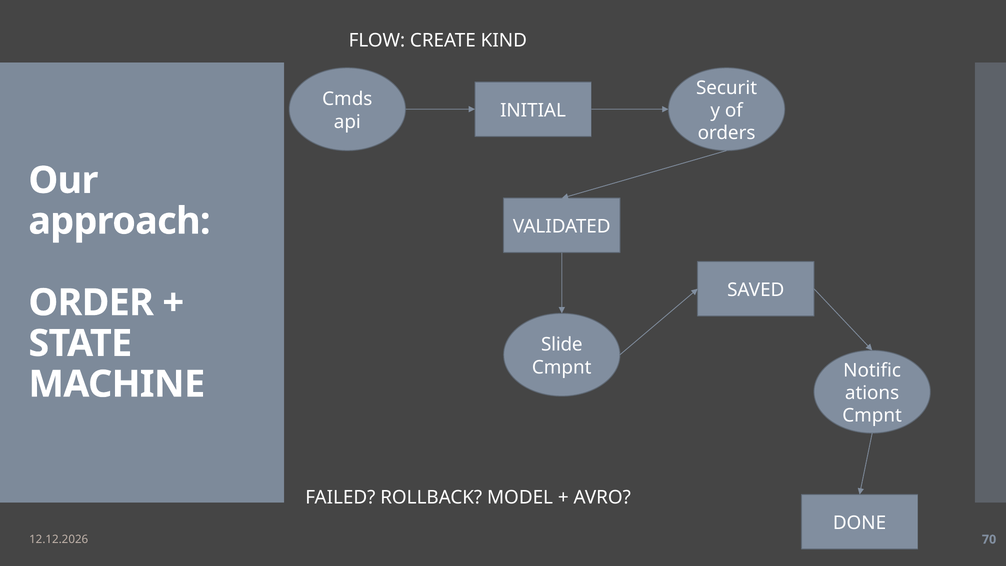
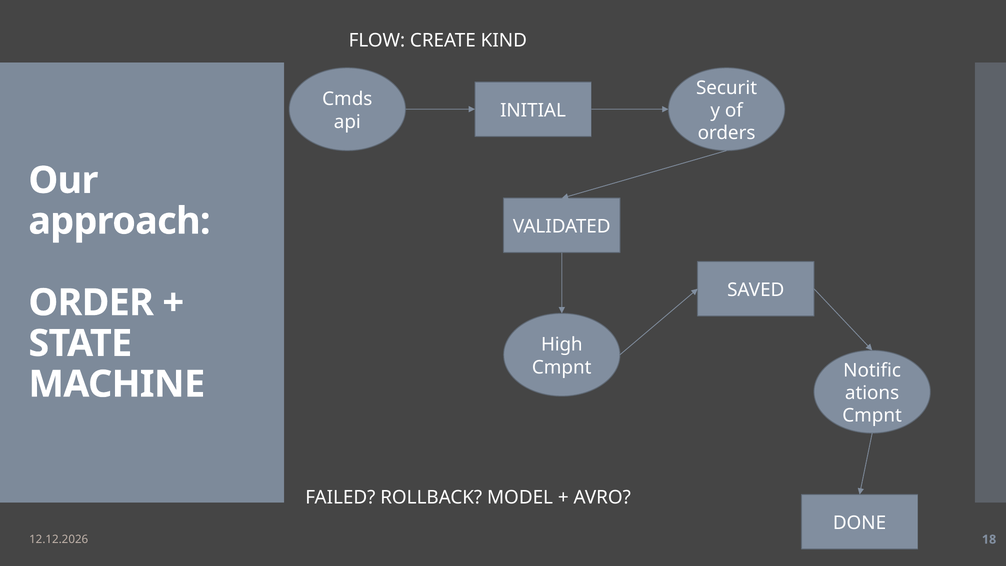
Slide: Slide -> High
70: 70 -> 18
